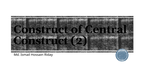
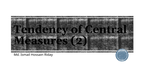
Construct at (41, 29): Construct -> Tendency
Construct at (41, 41): Construct -> Measures
